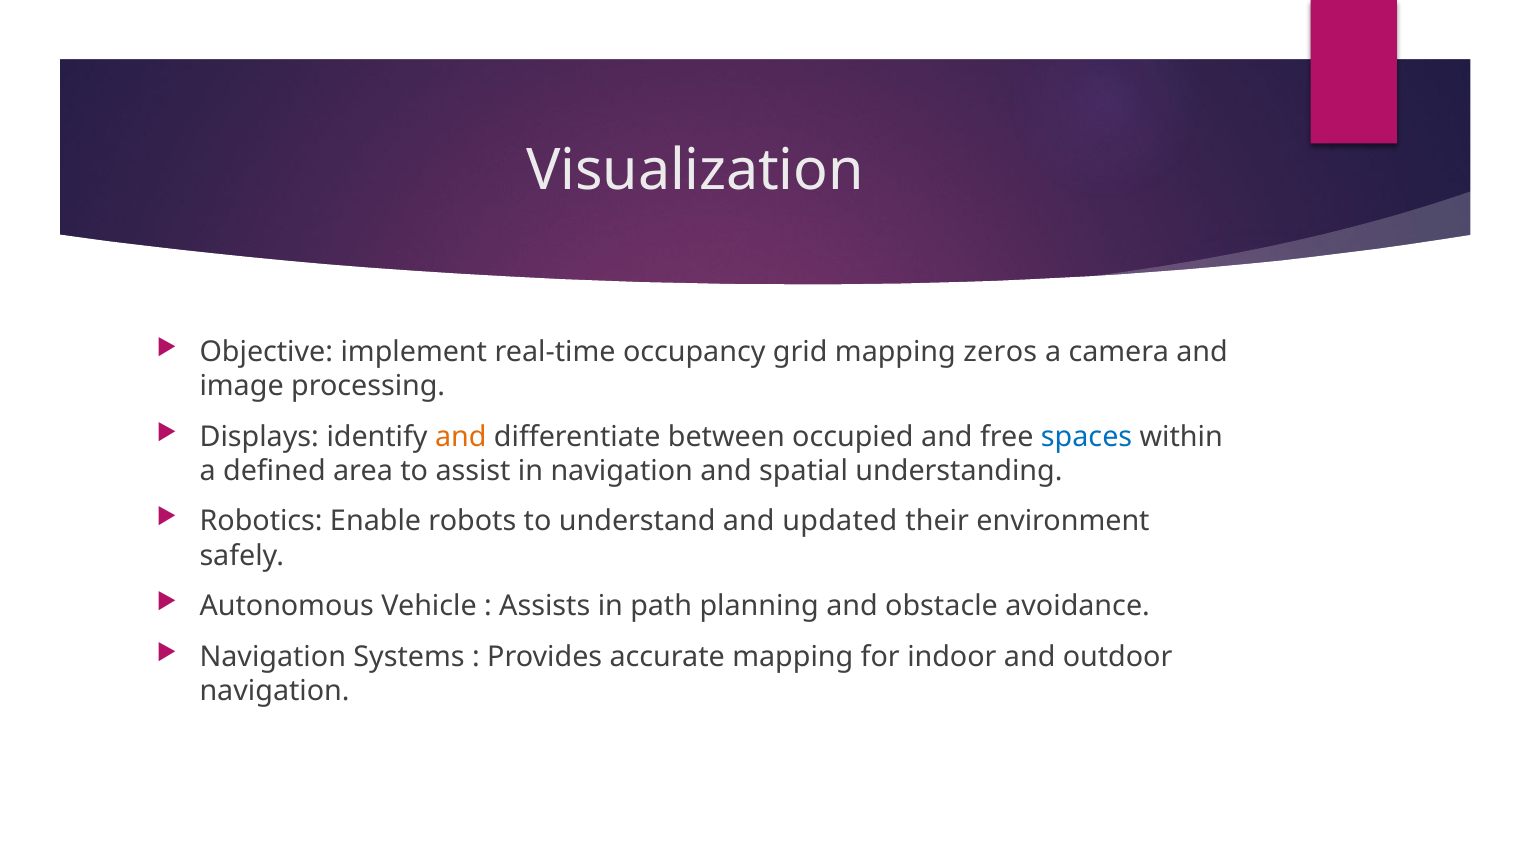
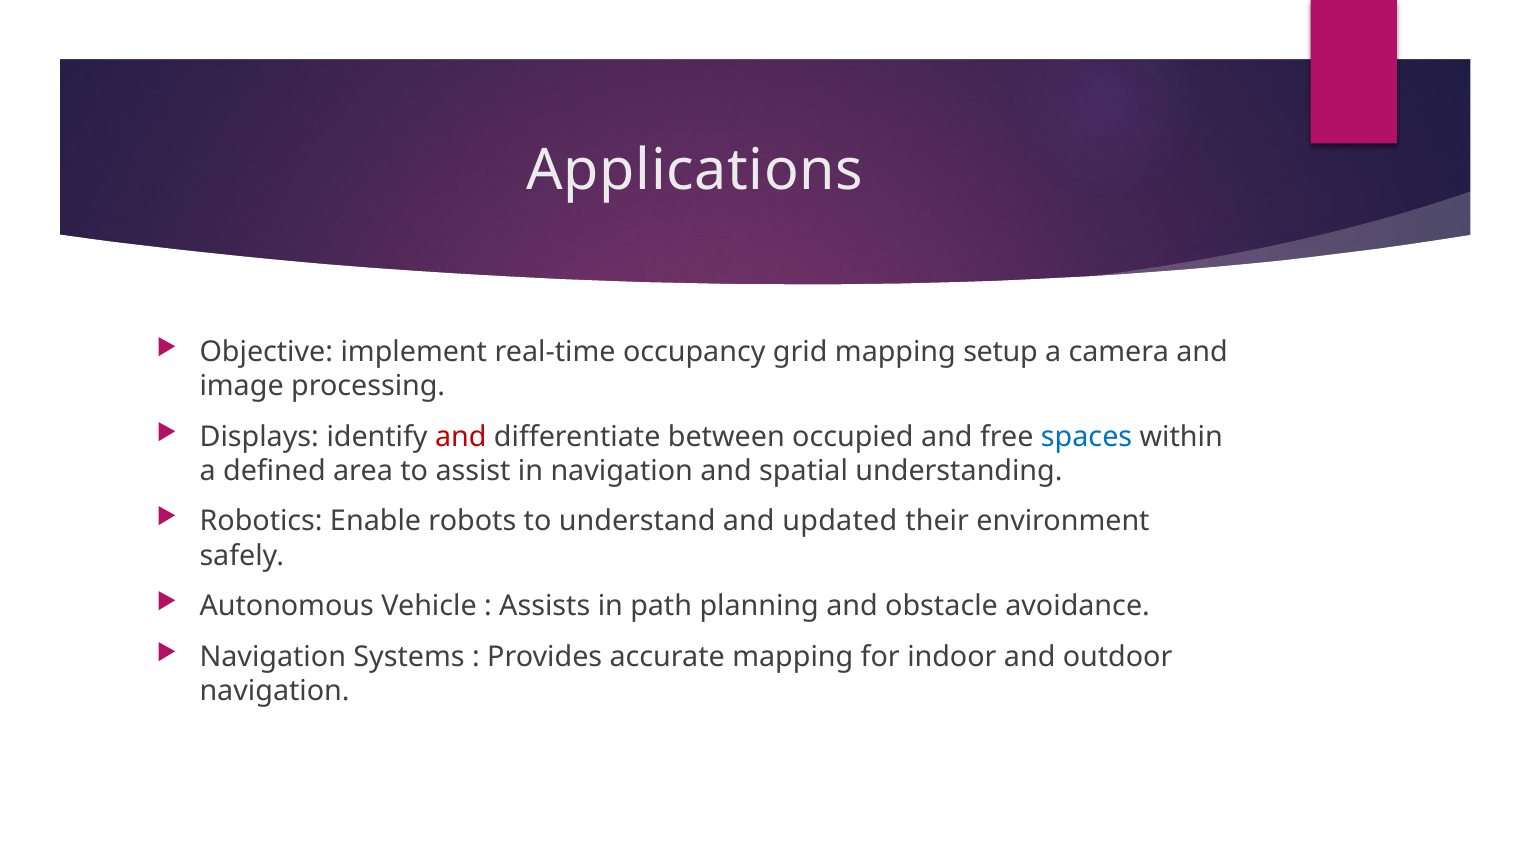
Visualization: Visualization -> Applications
zeros: zeros -> setup
and at (461, 437) colour: orange -> red
